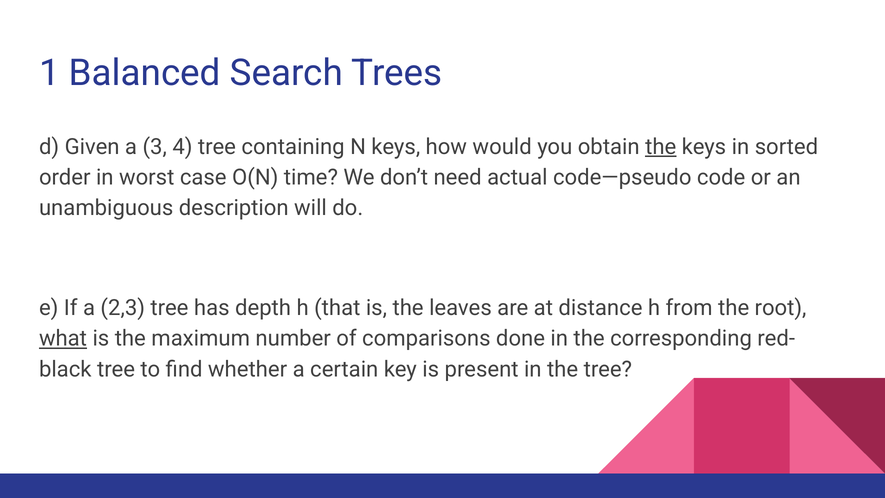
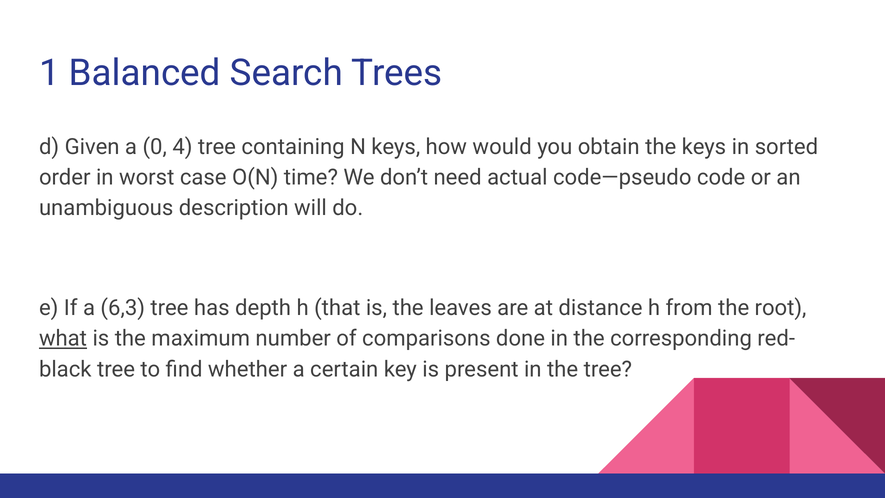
3: 3 -> 0
the at (661, 147) underline: present -> none
2,3: 2,3 -> 6,3
